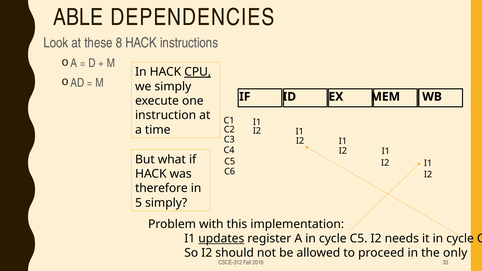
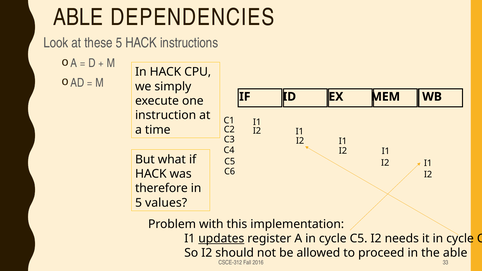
these 8: 8 -> 5
CPU underline: present -> none
5 simply: simply -> values
the only: only -> able
